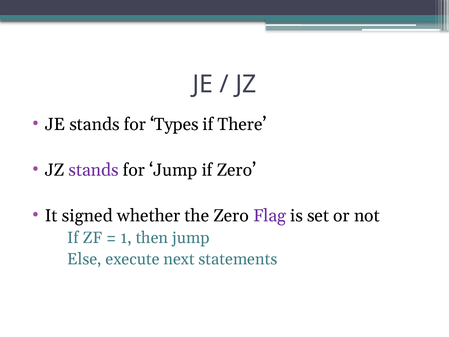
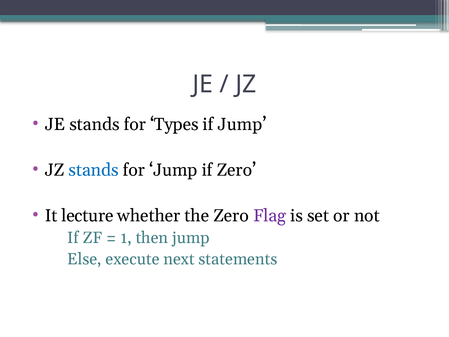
if There: There -> Jump
stands at (94, 170) colour: purple -> blue
signed: signed -> lecture
